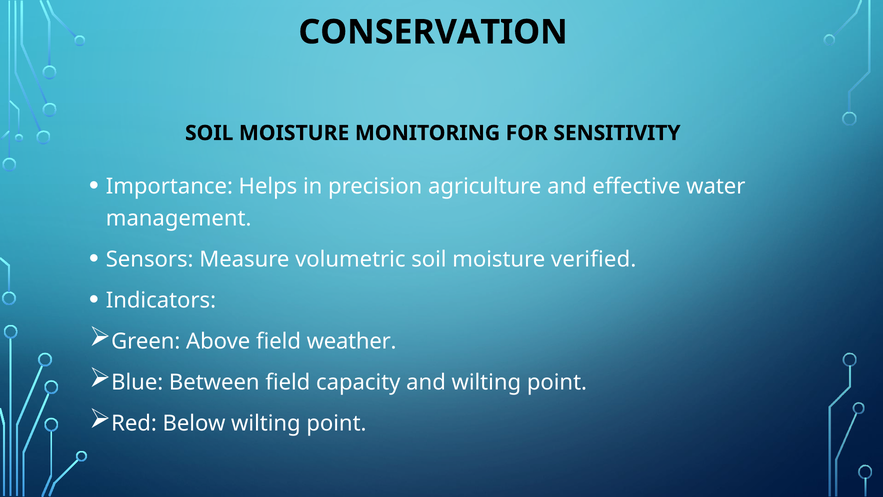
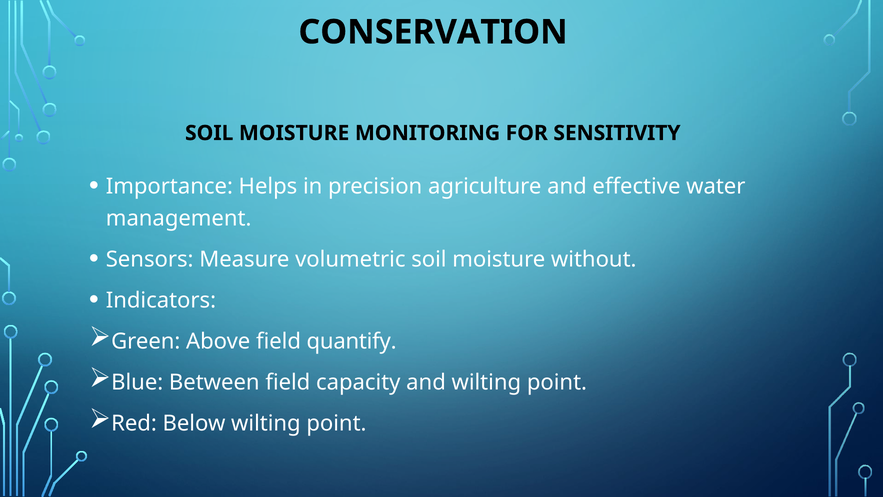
verified: verified -> without
weather: weather -> quantify
